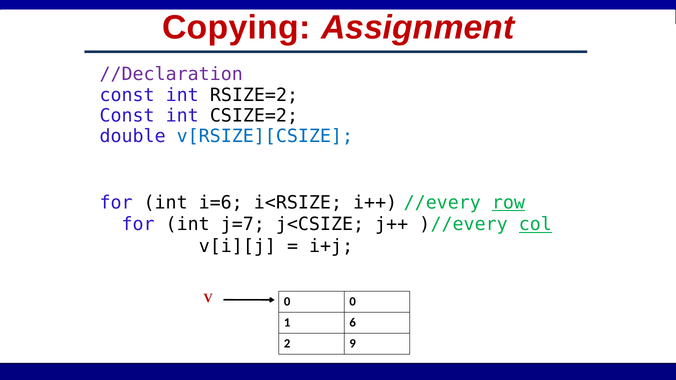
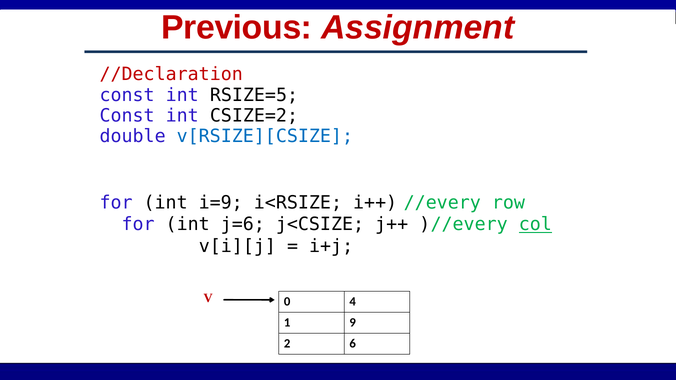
Copying: Copying -> Previous
//Declaration colour: purple -> red
RSIZE=2: RSIZE=2 -> RSIZE=5
i=6: i=6 -> i=9
row underline: present -> none
j=7: j=7 -> j=6
0 0: 0 -> 4
6: 6 -> 9
9: 9 -> 6
